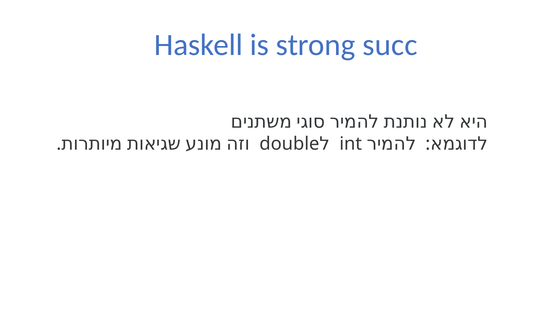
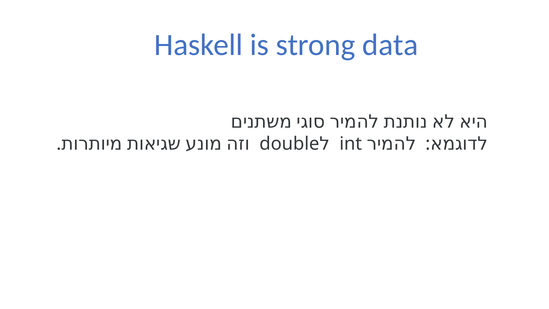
succ: succ -> data
